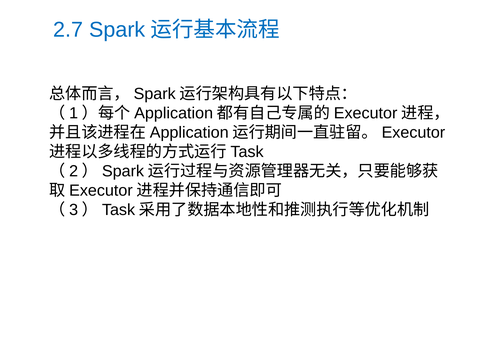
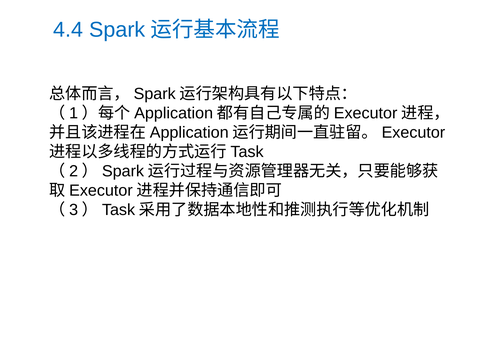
2.7: 2.7 -> 4.4
